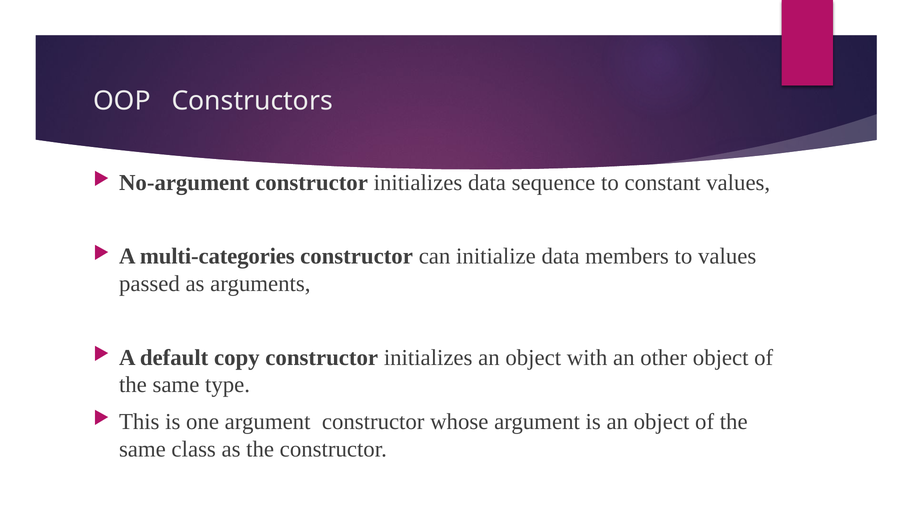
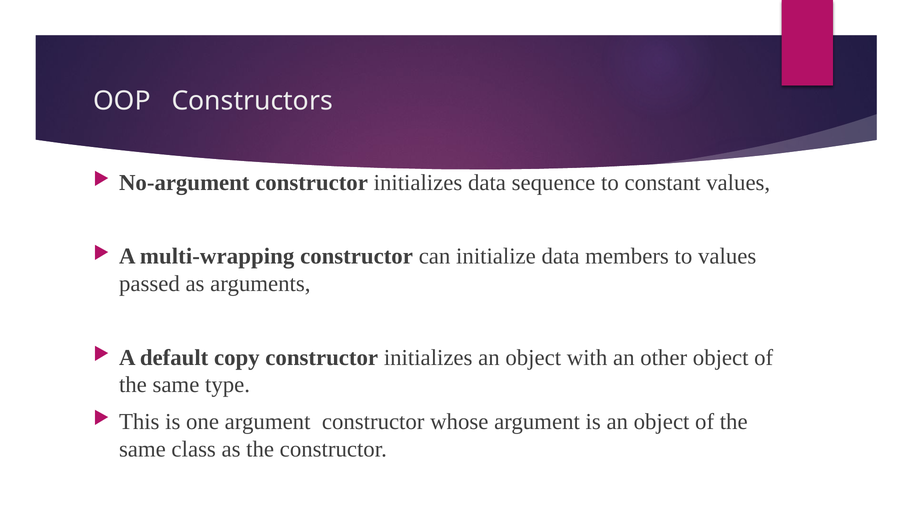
multi-categories: multi-categories -> multi-wrapping
